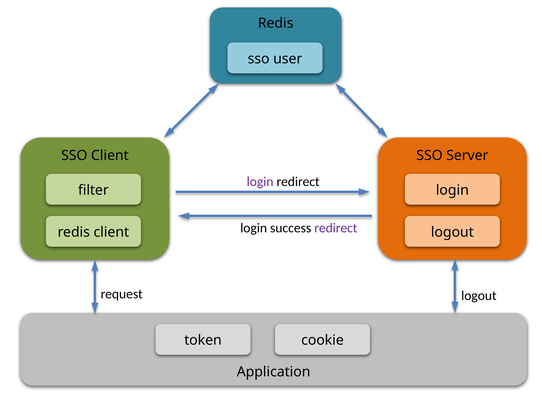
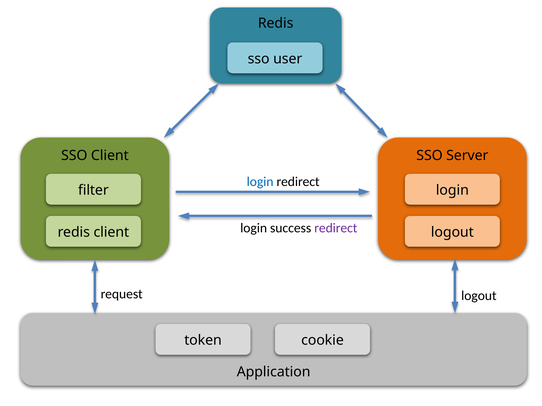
login at (260, 182) colour: purple -> blue
